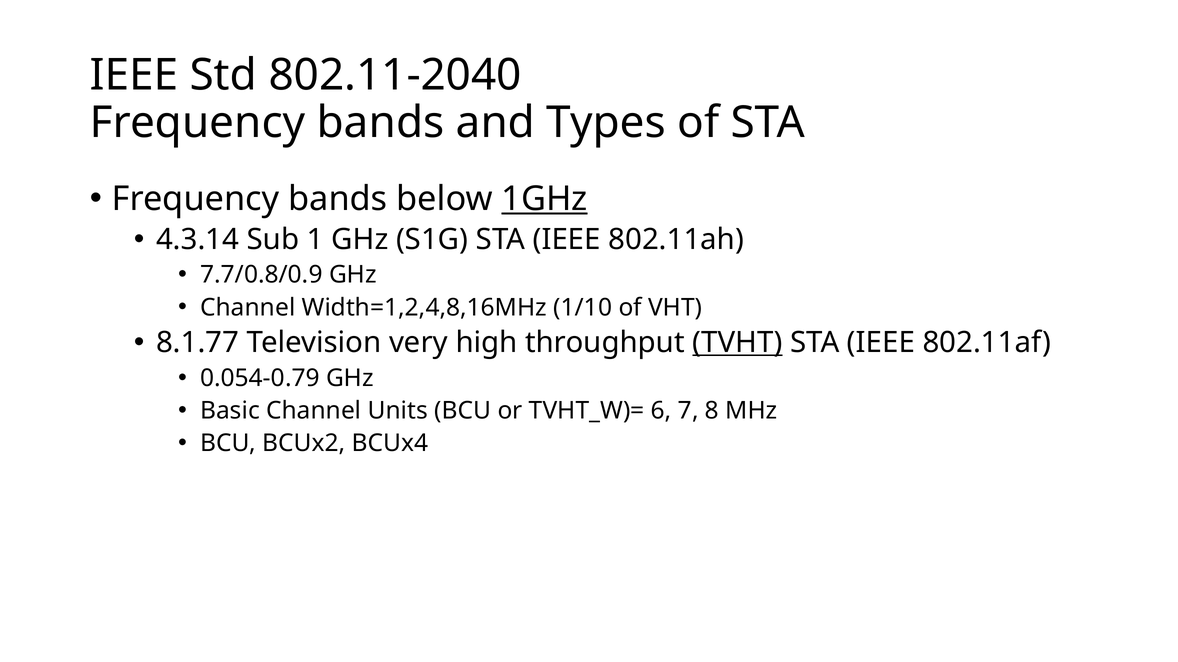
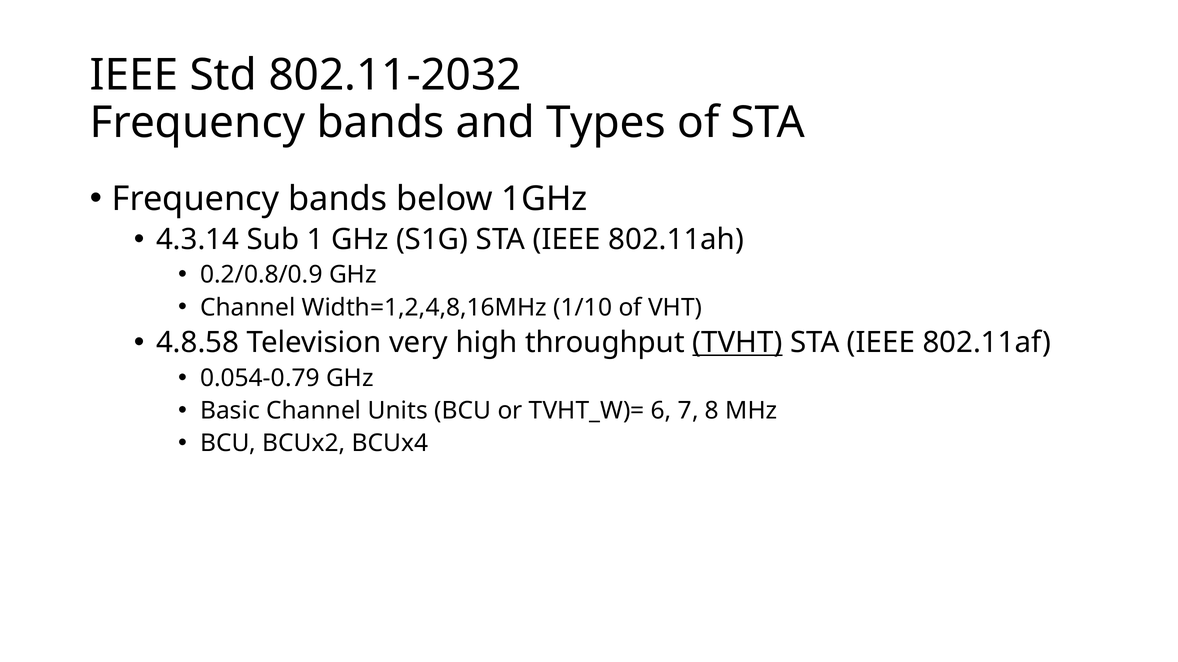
802.11-2040: 802.11-2040 -> 802.11-2032
1GHz underline: present -> none
7.7/0.8/0.9: 7.7/0.8/0.9 -> 0.2/0.8/0.9
8.1.77: 8.1.77 -> 4.8.58
